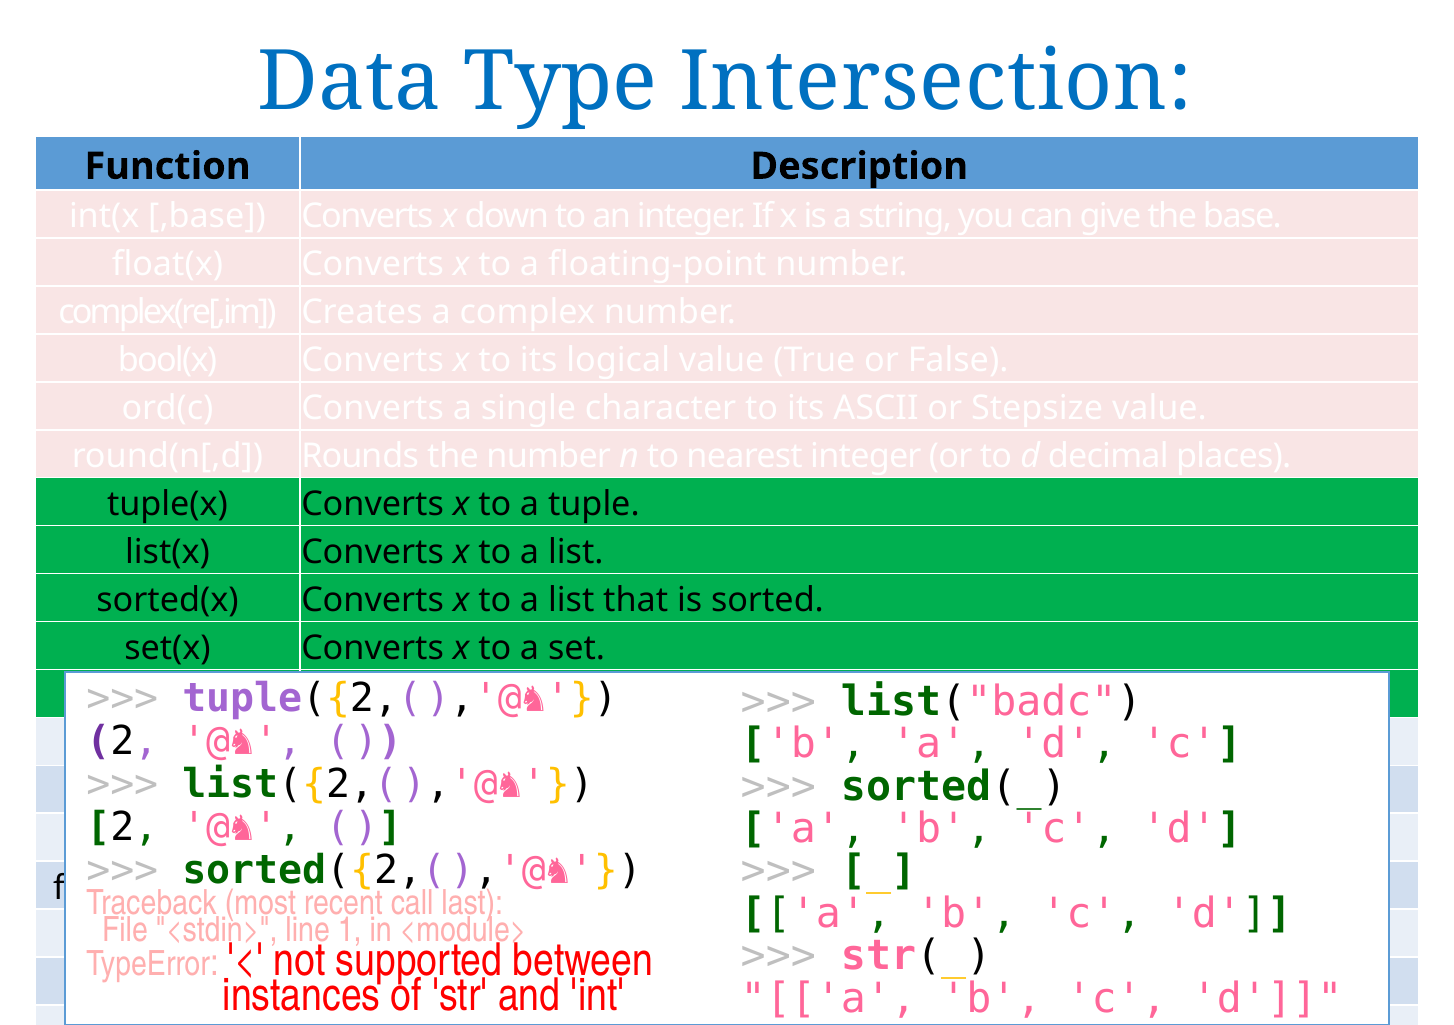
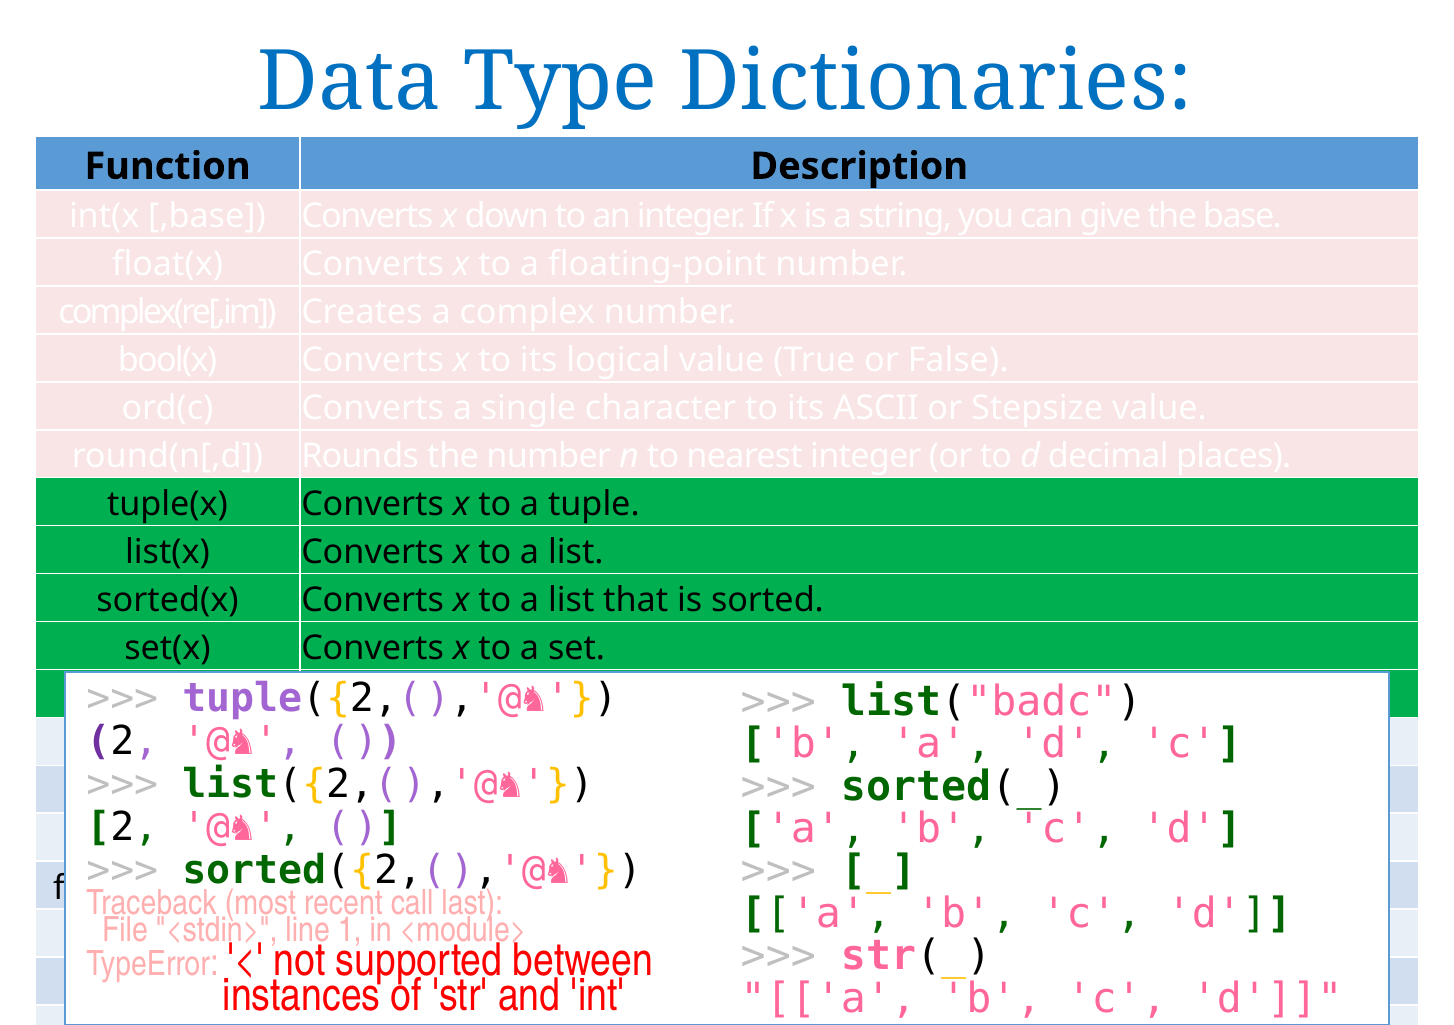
Intersection: Intersection -> Dictionaries
